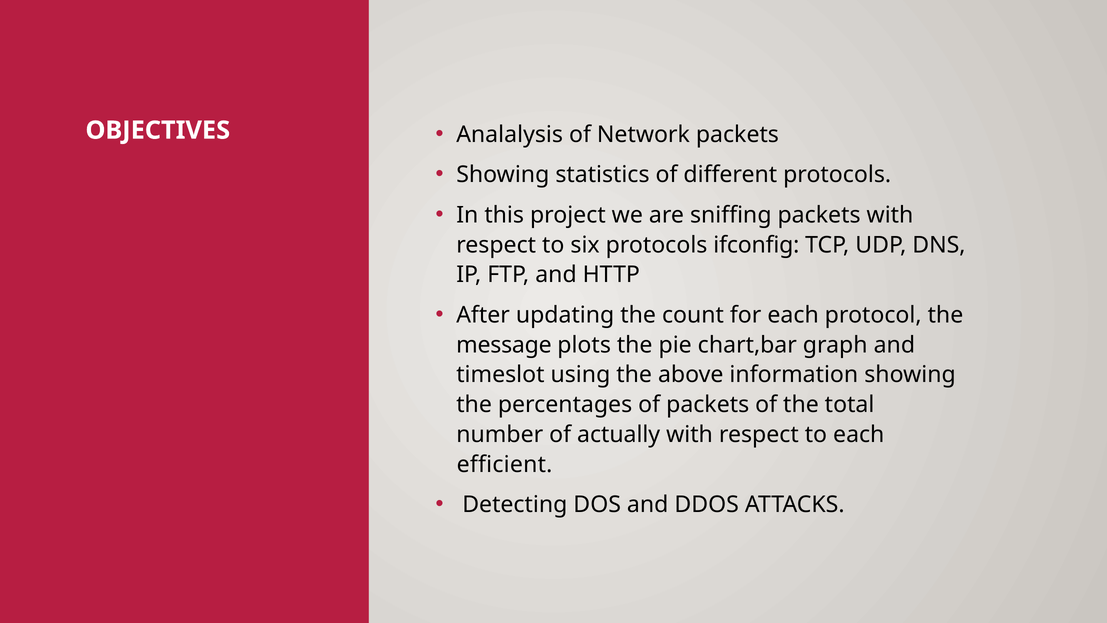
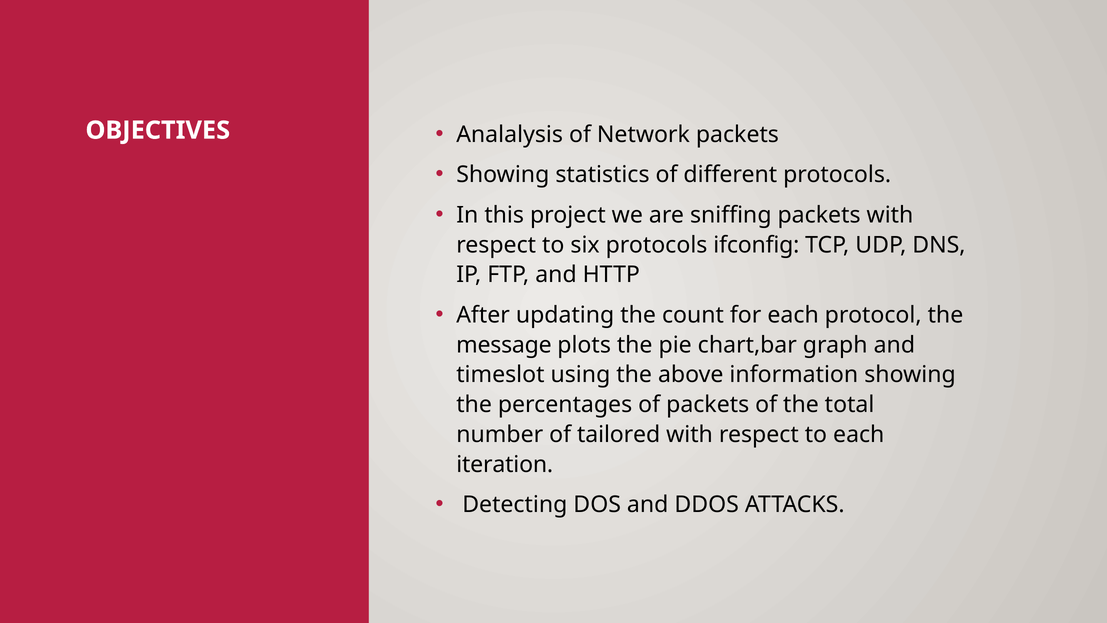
actually: actually -> tailored
efficient: efficient -> iteration
